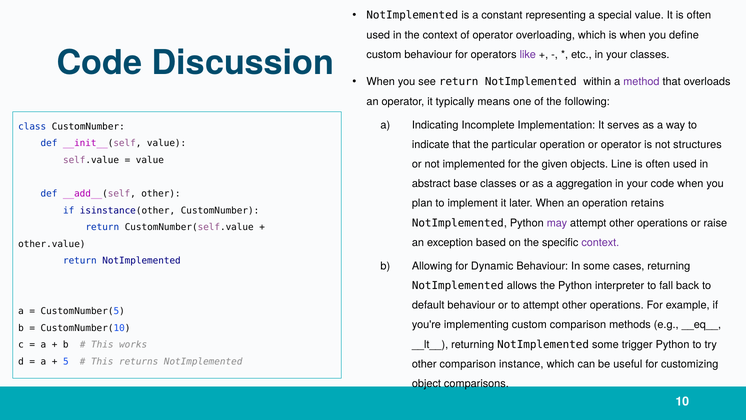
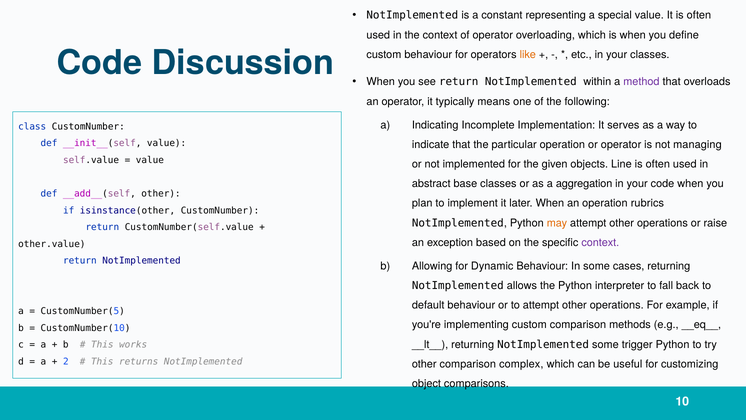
like colour: purple -> orange
structures: structures -> managing
retains: retains -> rubrics
may colour: purple -> orange
5: 5 -> 2
instance: instance -> complex
